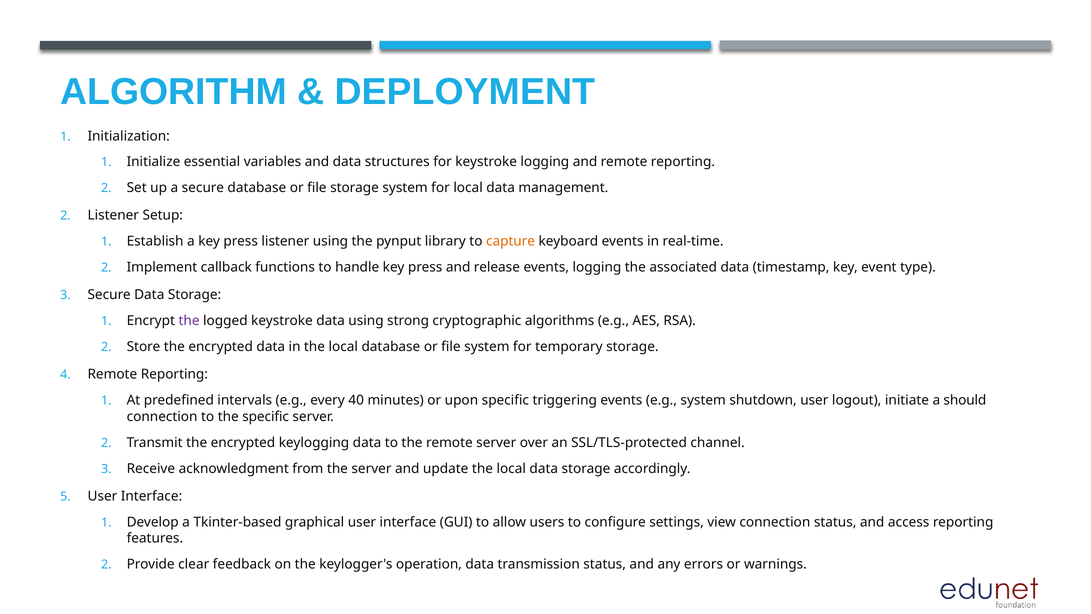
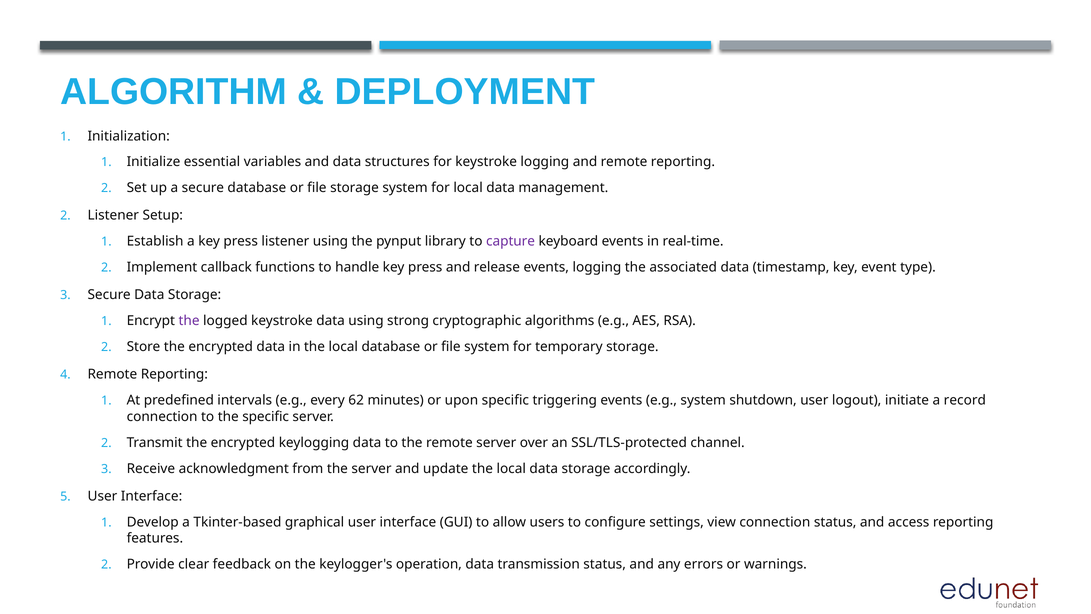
capture colour: orange -> purple
40: 40 -> 62
should: should -> record
